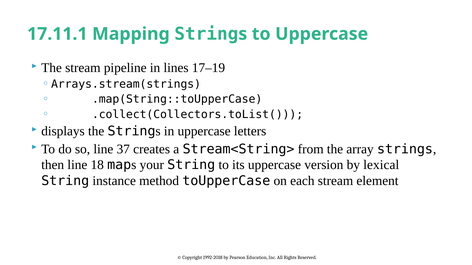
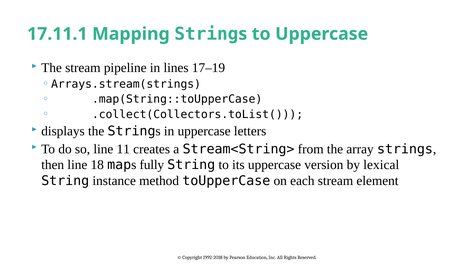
37: 37 -> 11
your: your -> fully
